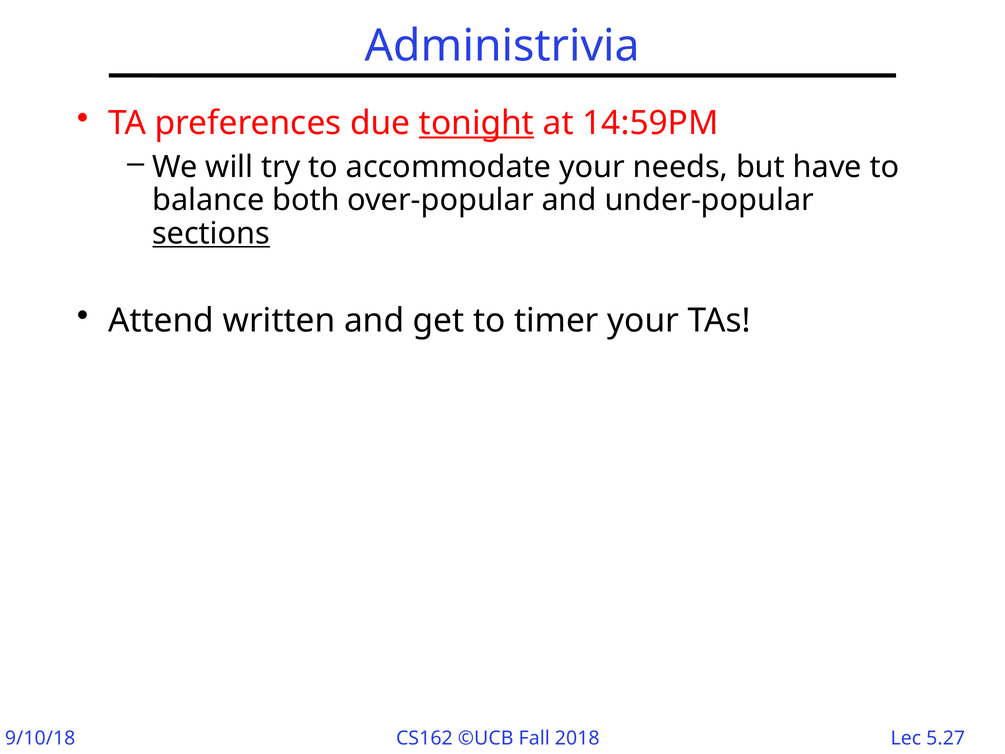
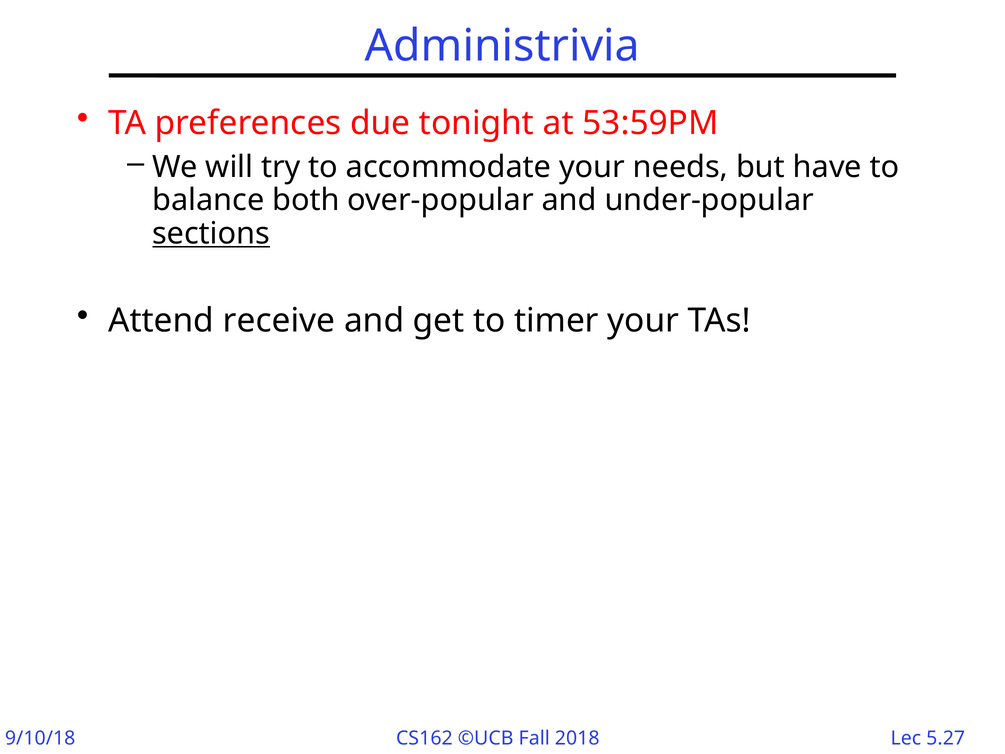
tonight underline: present -> none
14:59PM: 14:59PM -> 53:59PM
written: written -> receive
